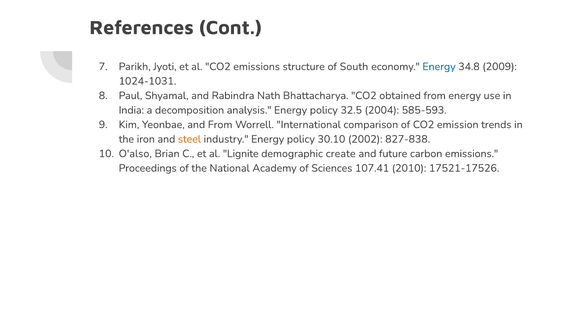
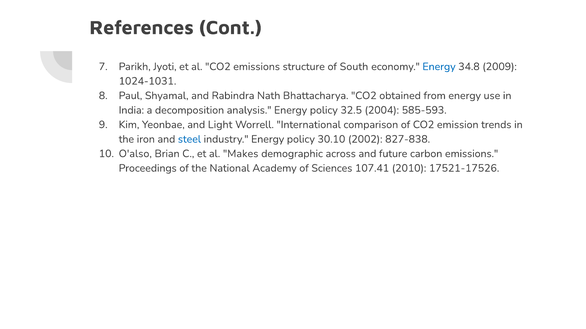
and From: From -> Light
steel colour: orange -> blue
Lignite: Lignite -> Makes
create: create -> across
